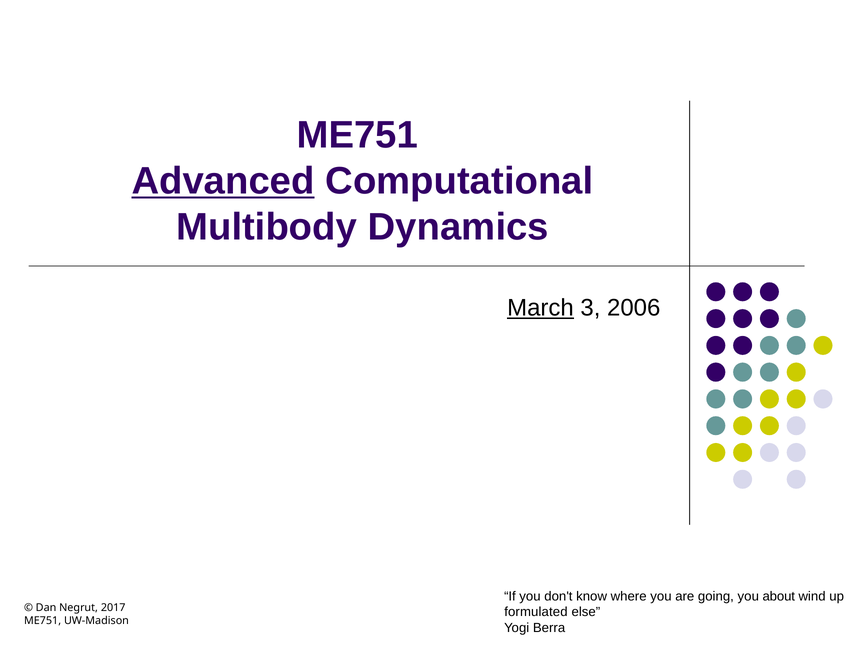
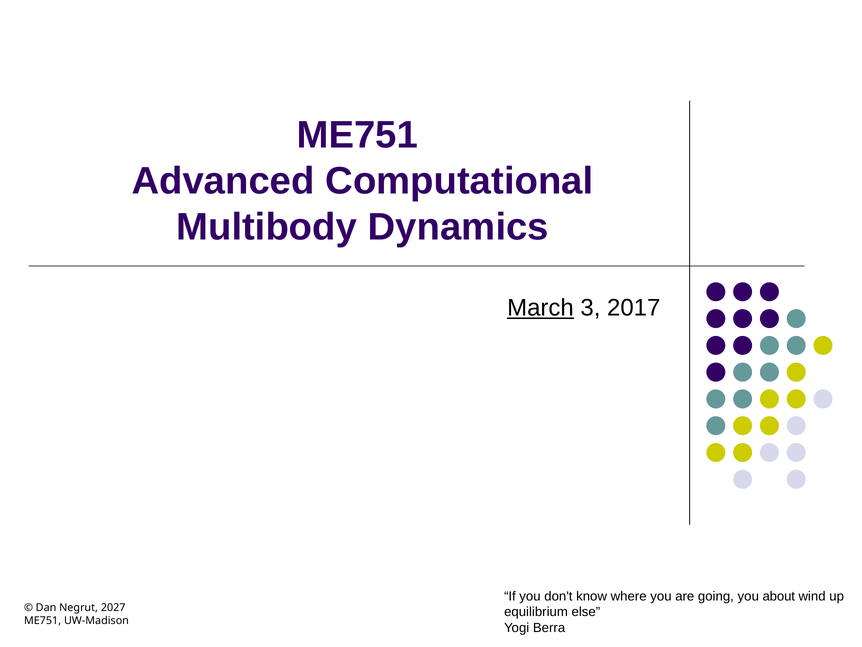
Advanced underline: present -> none
2006: 2006 -> 2017
2017: 2017 -> 2027
formulated: formulated -> equilibrium
